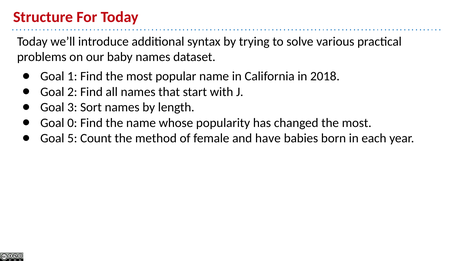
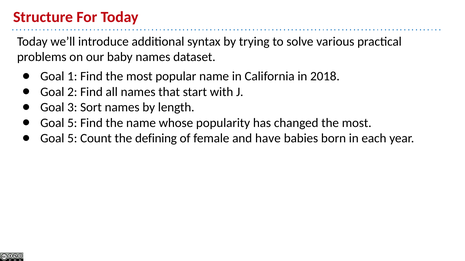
0 at (72, 123): 0 -> 5
method: method -> defining
